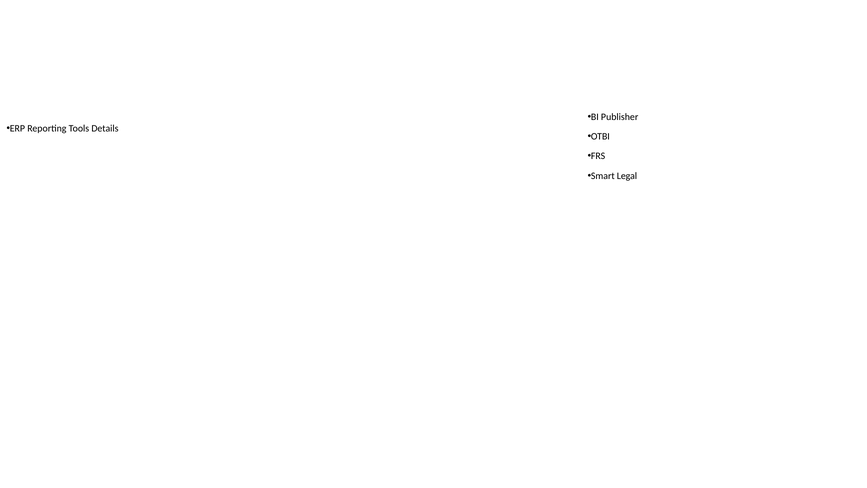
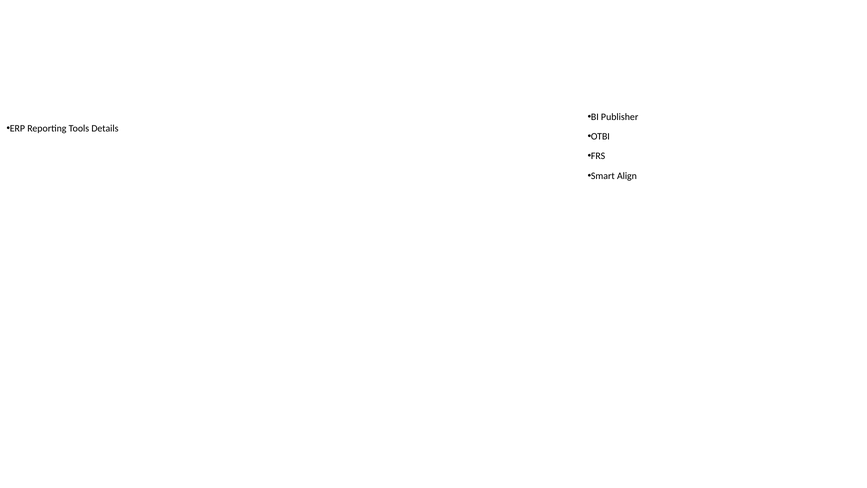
Legal: Legal -> Align
